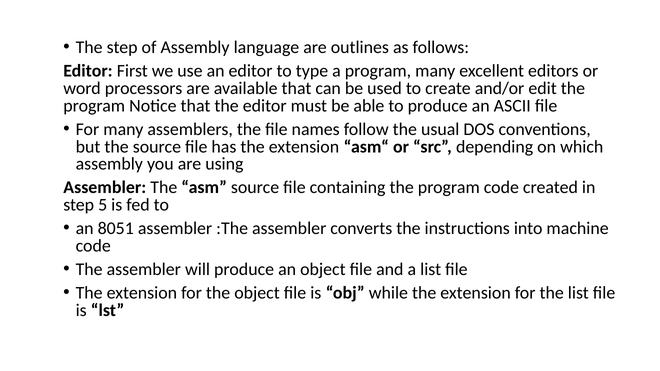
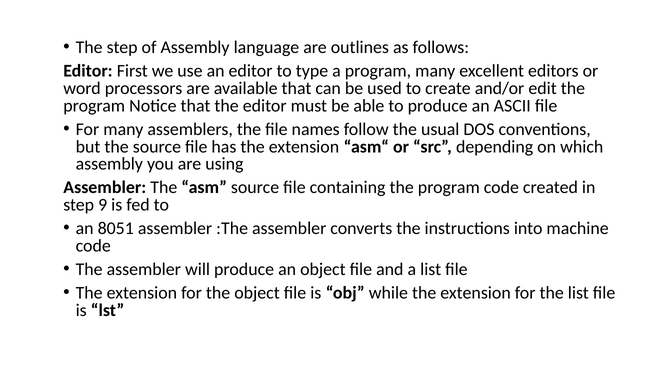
5: 5 -> 9
